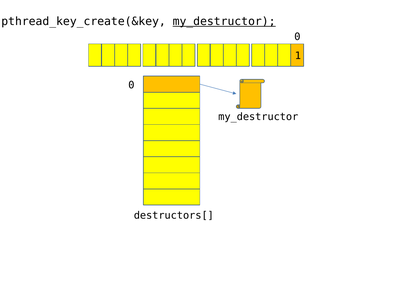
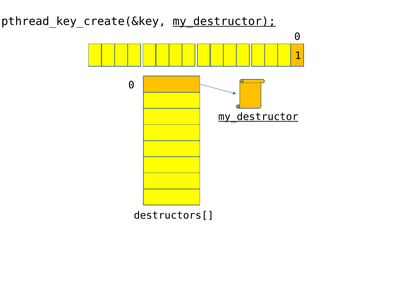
my_destructor at (258, 117) underline: none -> present
